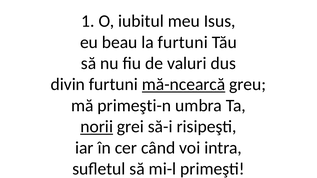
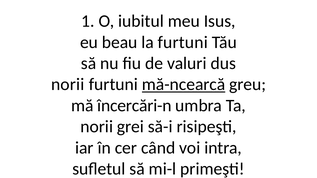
divin at (68, 85): divin -> norii
primeşti-n: primeşti-n -> încercări-n
norii at (97, 127) underline: present -> none
